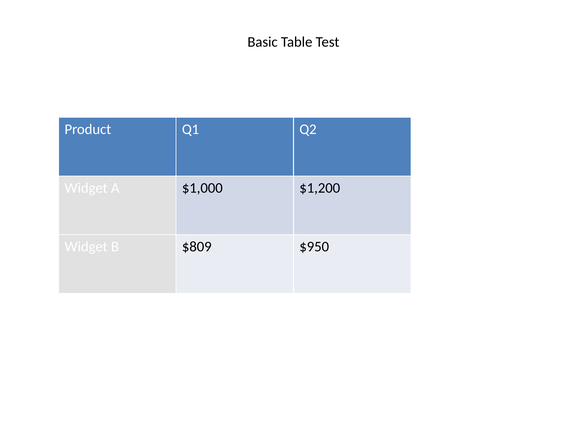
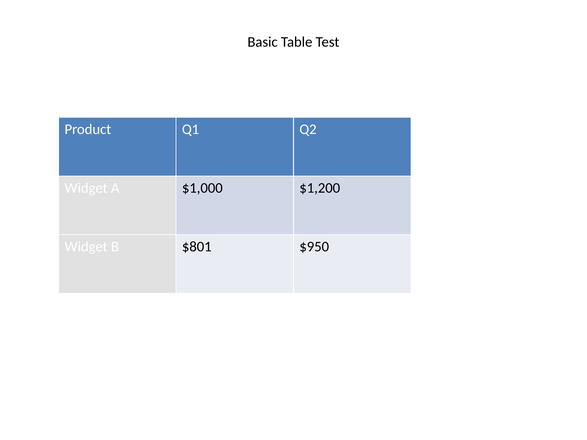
$809: $809 -> $801
